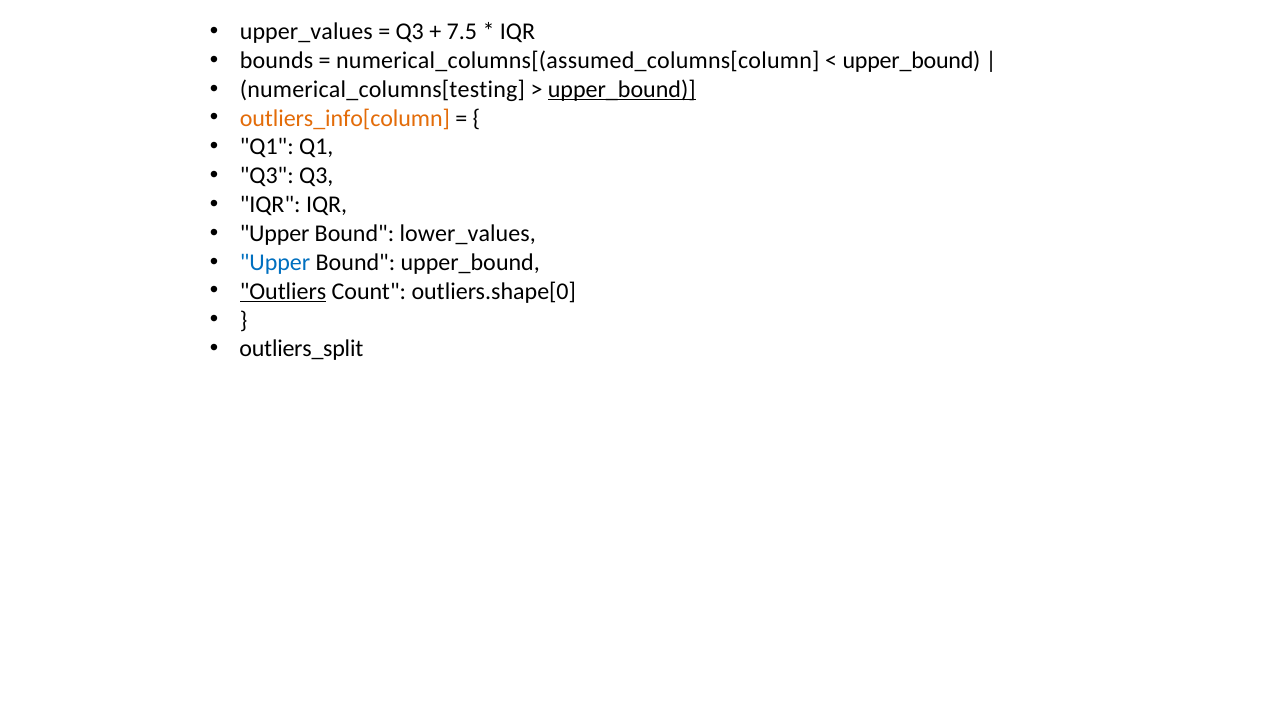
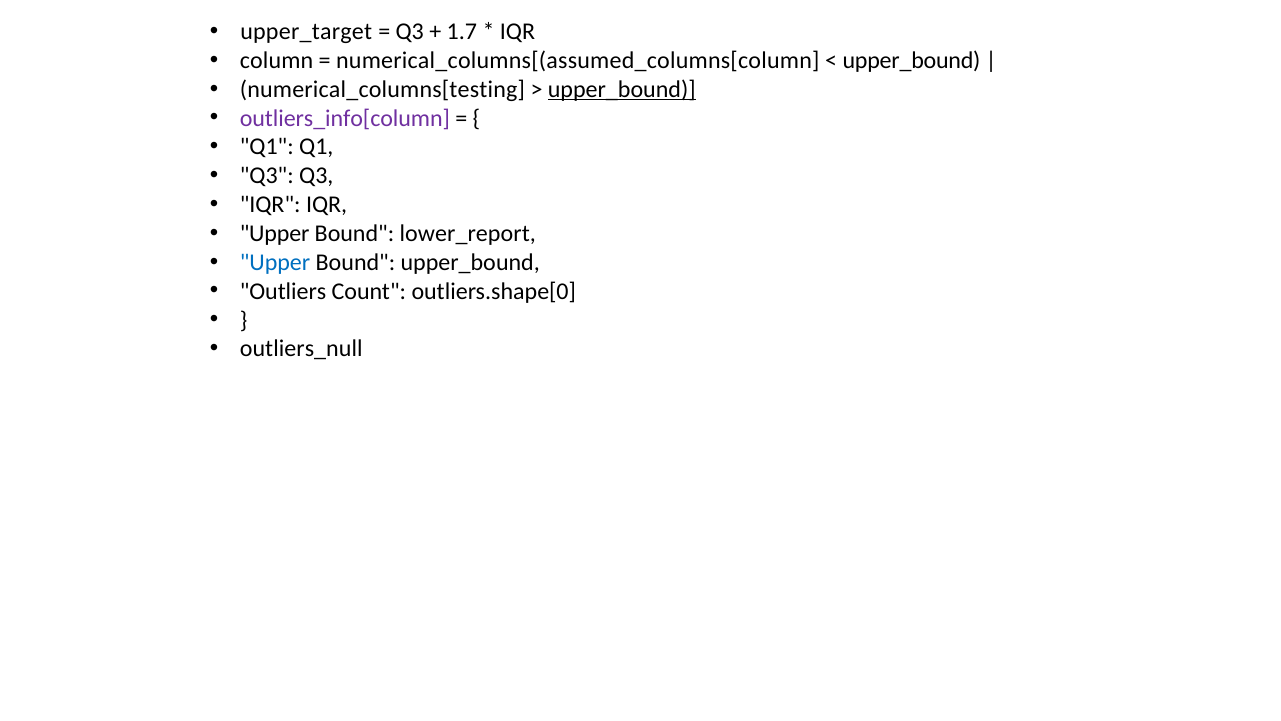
upper_values: upper_values -> upper_target
7.5: 7.5 -> 1.7
bounds: bounds -> column
outliers_info[column colour: orange -> purple
lower_values: lower_values -> lower_report
Outliers underline: present -> none
outliers_split: outliers_split -> outliers_null
